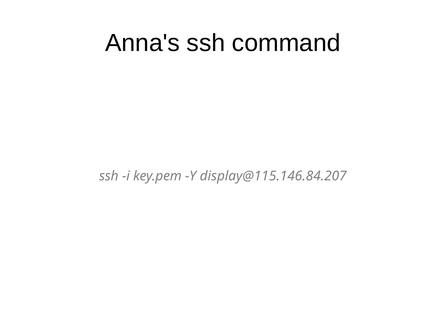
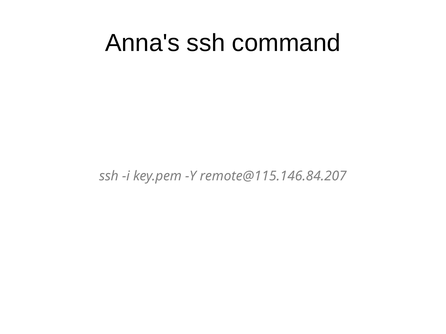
display@115.146.84.207: display@115.146.84.207 -> remote@115.146.84.207
